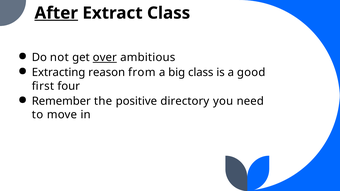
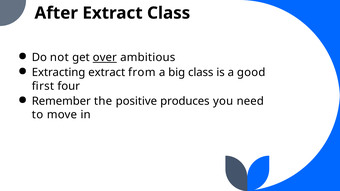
After underline: present -> none
Extracting reason: reason -> extract
directory: directory -> produces
